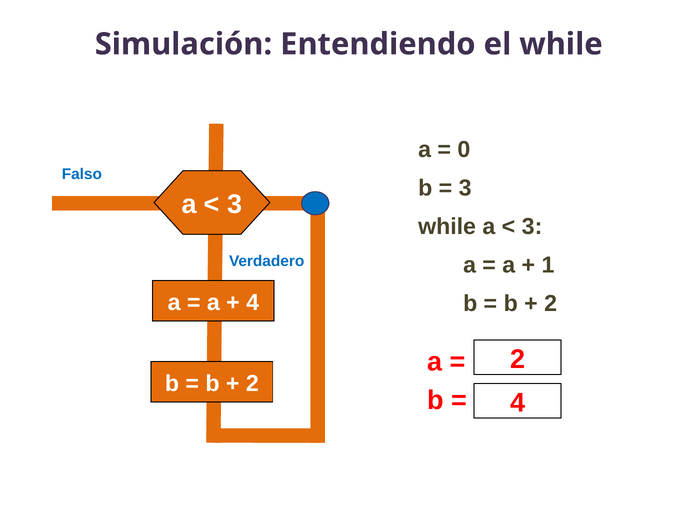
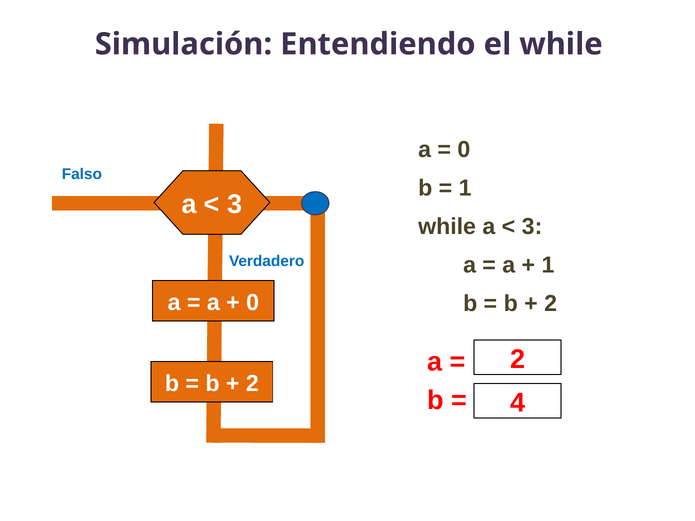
3 at (465, 188): 3 -> 1
4 at (253, 303): 4 -> 0
